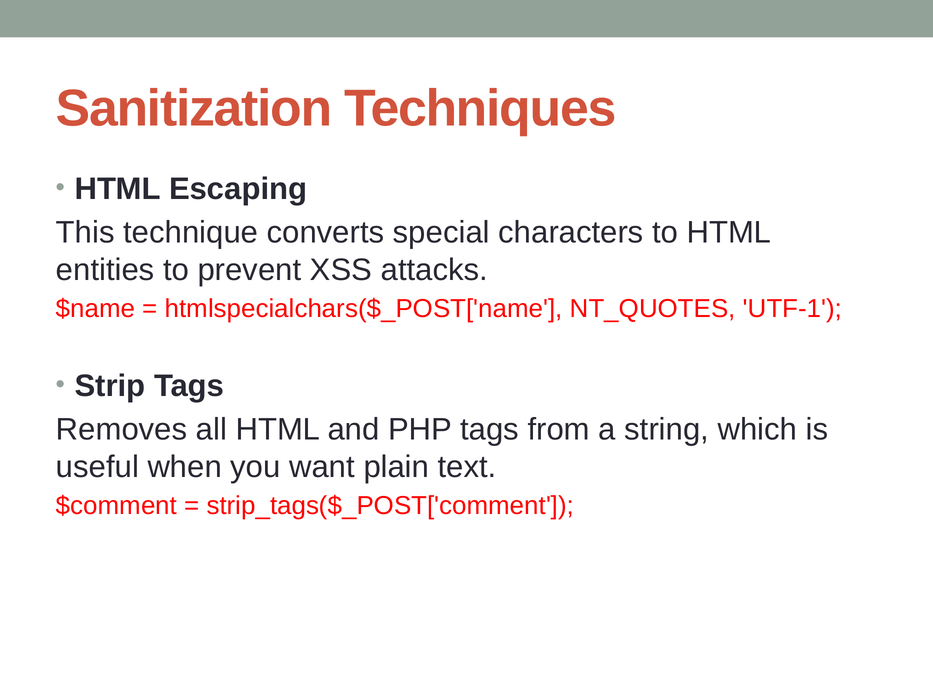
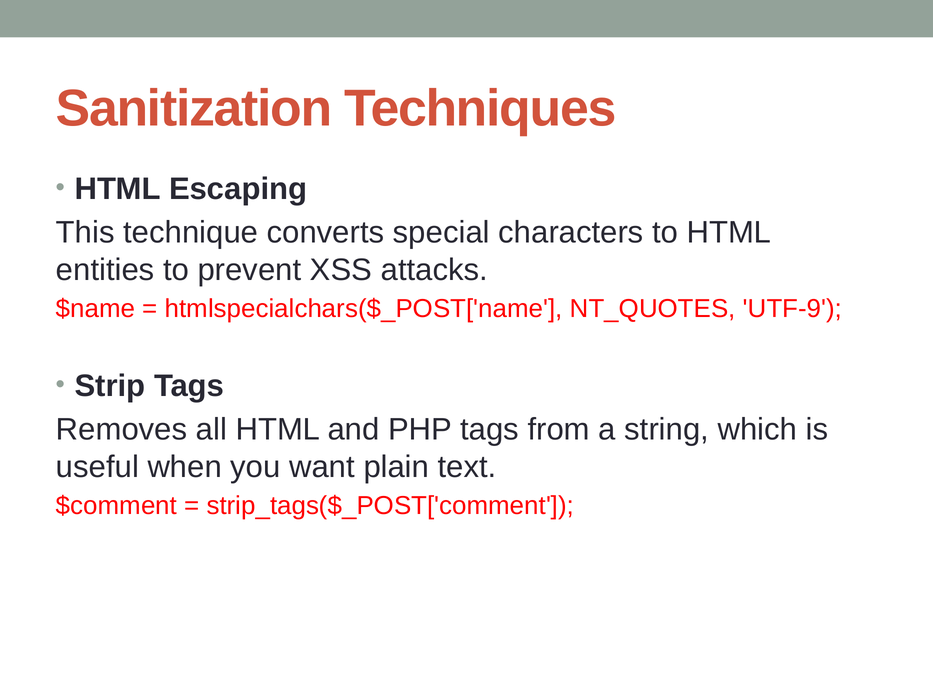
UTF-1: UTF-1 -> UTF-9
